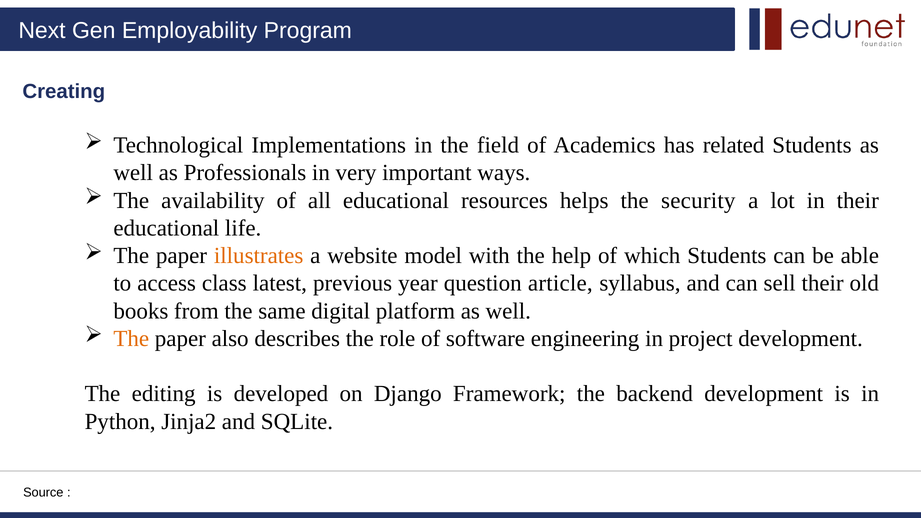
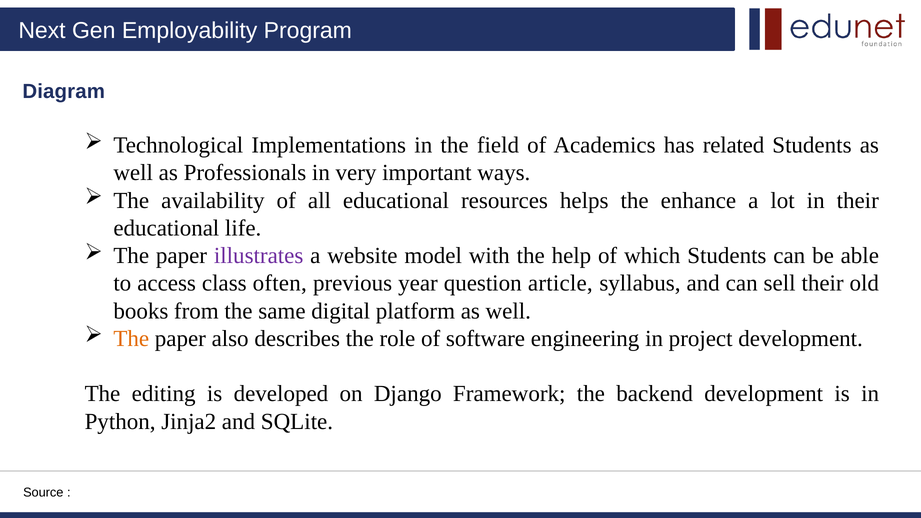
Creating: Creating -> Diagram
security: security -> enhance
illustrates colour: orange -> purple
latest: latest -> often
